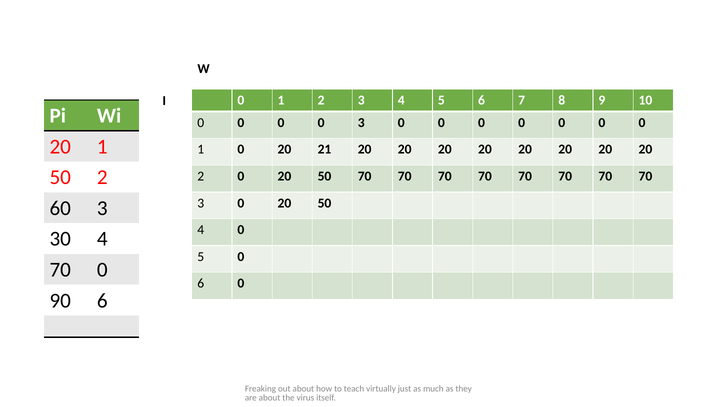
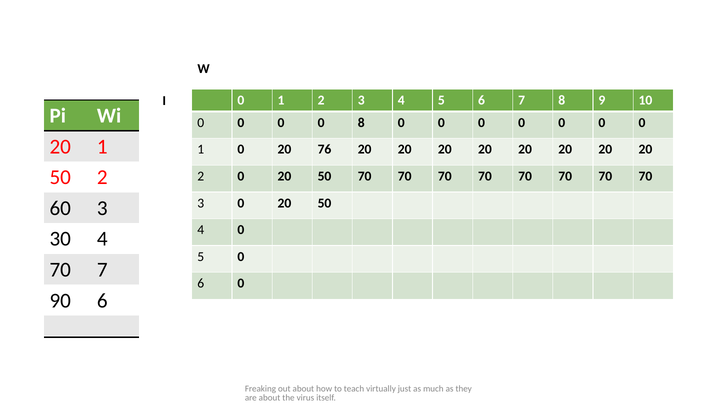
0 3: 3 -> 8
21: 21 -> 76
70 0: 0 -> 7
